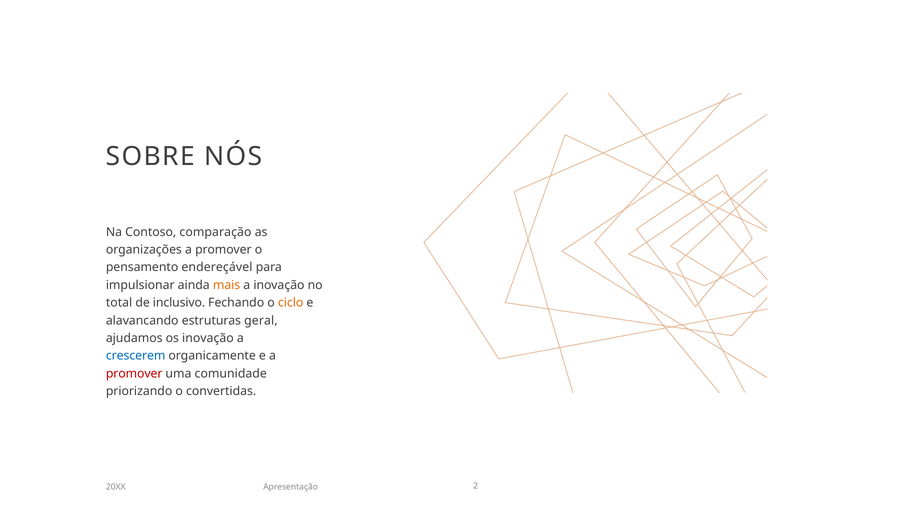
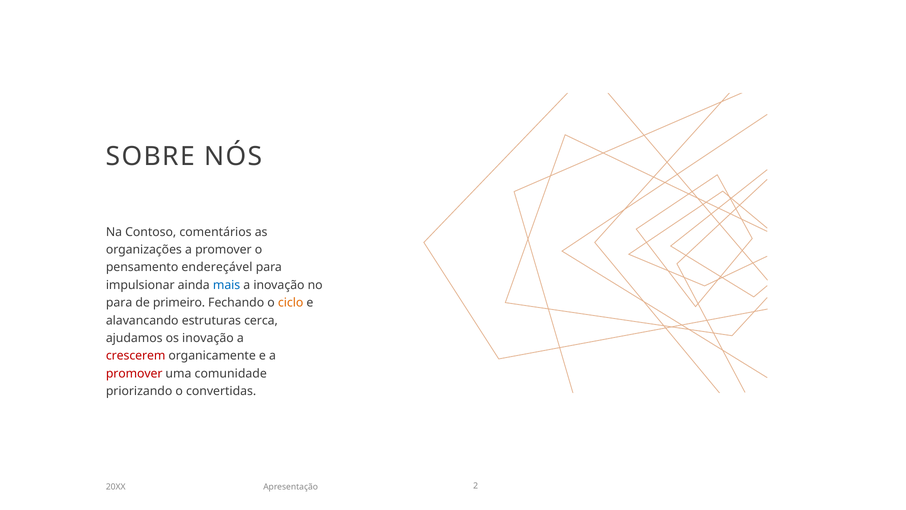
comparação: comparação -> comentários
mais colour: orange -> blue
total at (119, 303): total -> para
inclusivo: inclusivo -> primeiro
geral: geral -> cerca
crescerem colour: blue -> red
